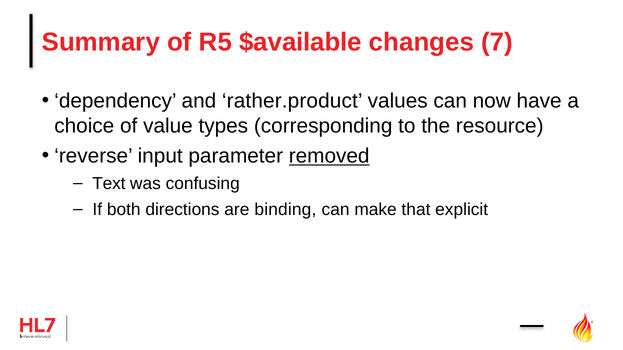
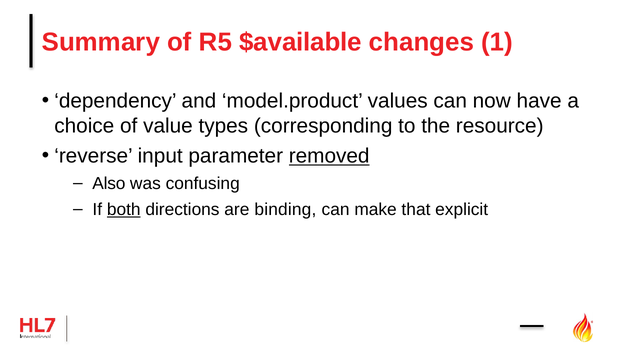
7: 7 -> 1
rather.product: rather.product -> model.product
Text: Text -> Also
both underline: none -> present
